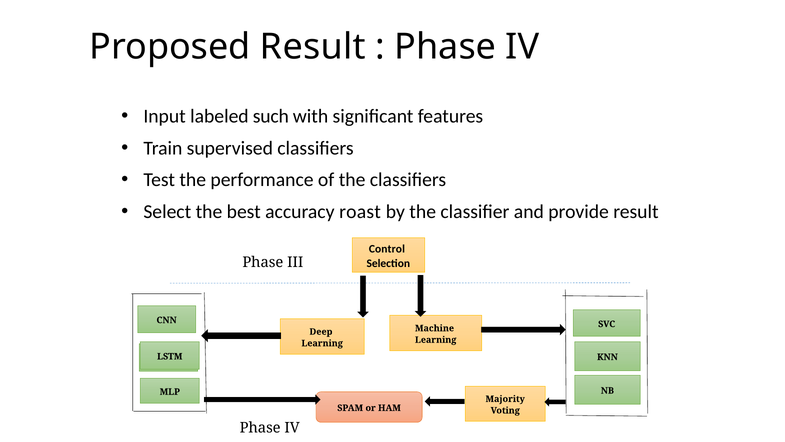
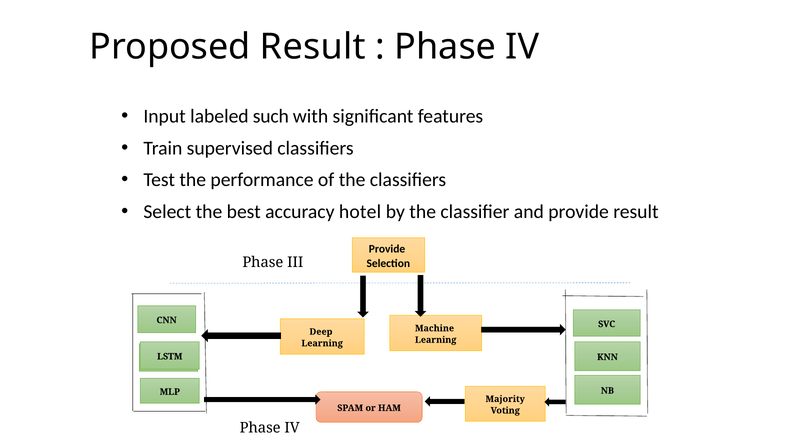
roast: roast -> hotel
Control at (387, 249): Control -> Provide
